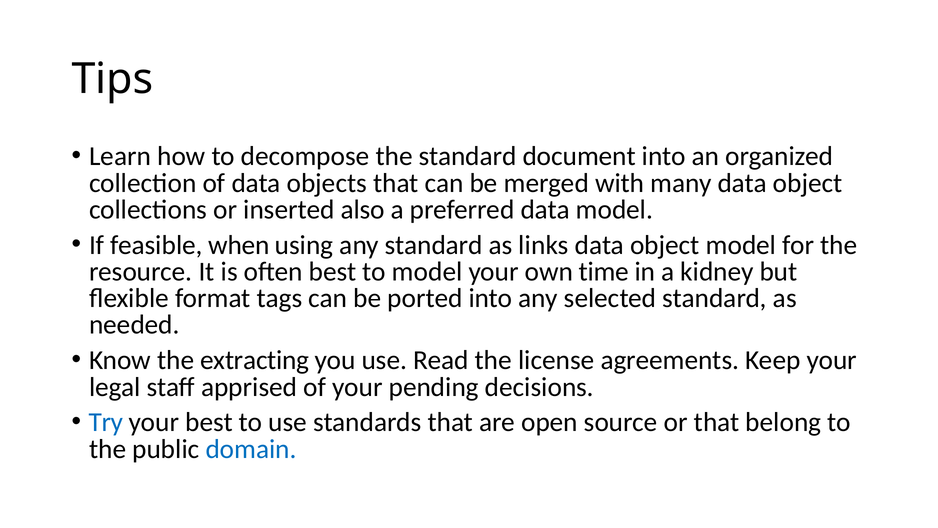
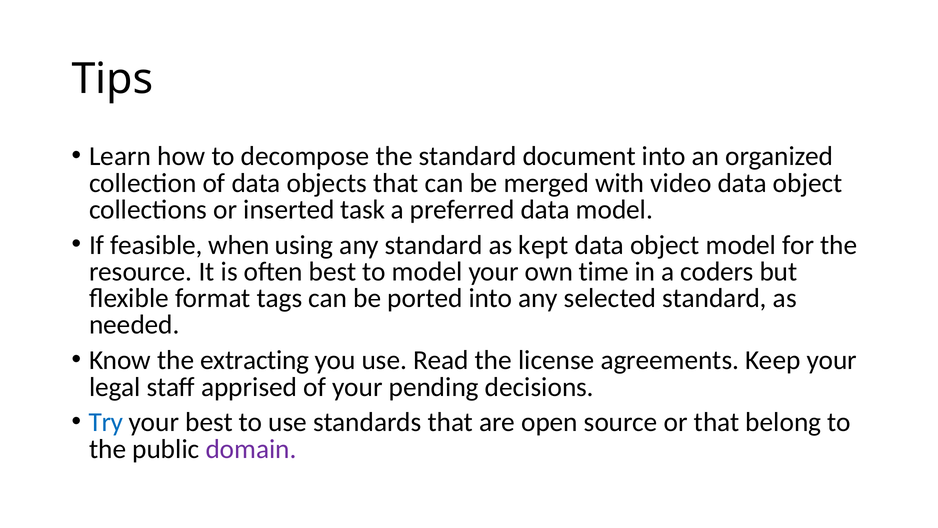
many: many -> video
also: also -> task
links: links -> kept
kidney: kidney -> coders
domain colour: blue -> purple
